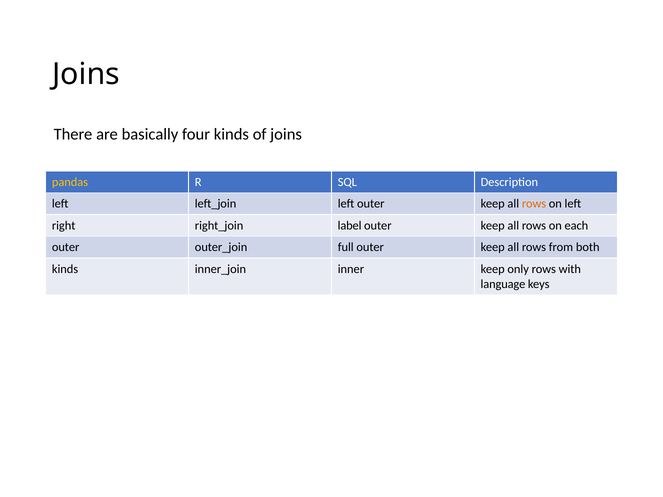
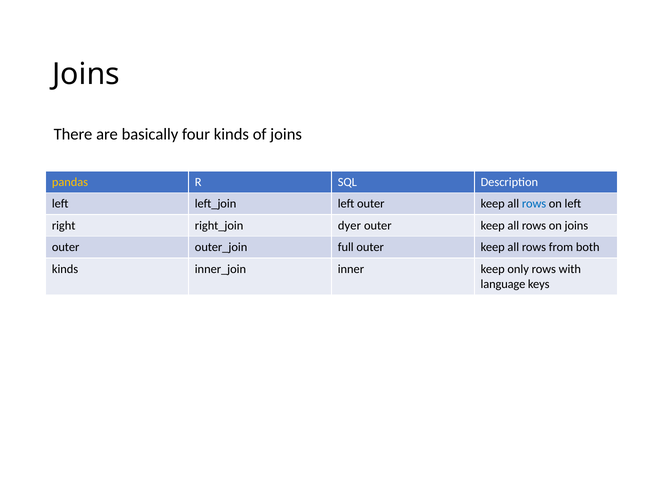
rows at (534, 204) colour: orange -> blue
label: label -> dyer
on each: each -> joins
